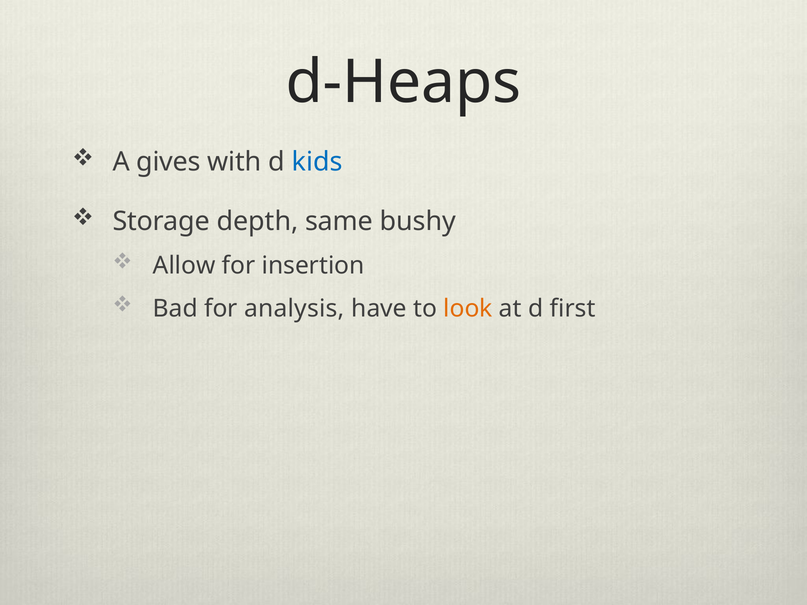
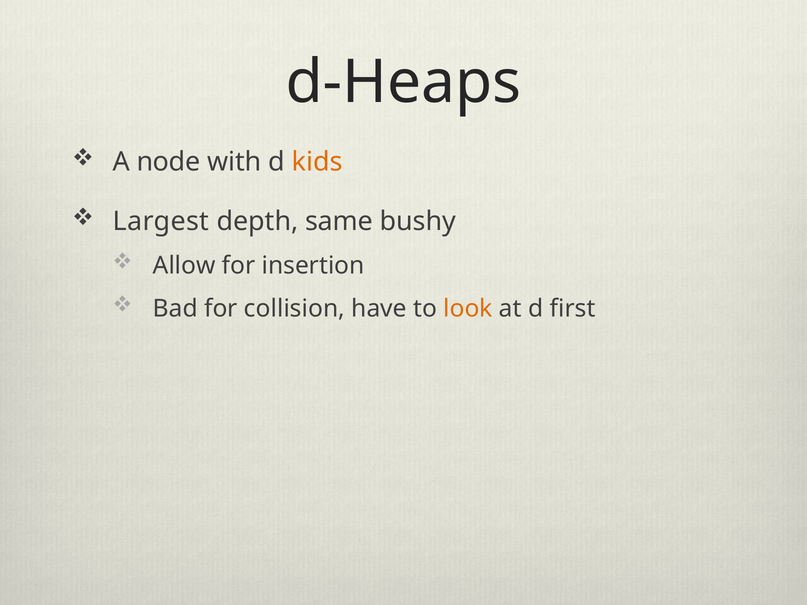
gives: gives -> node
kids colour: blue -> orange
Storage: Storage -> Largest
analysis: analysis -> collision
